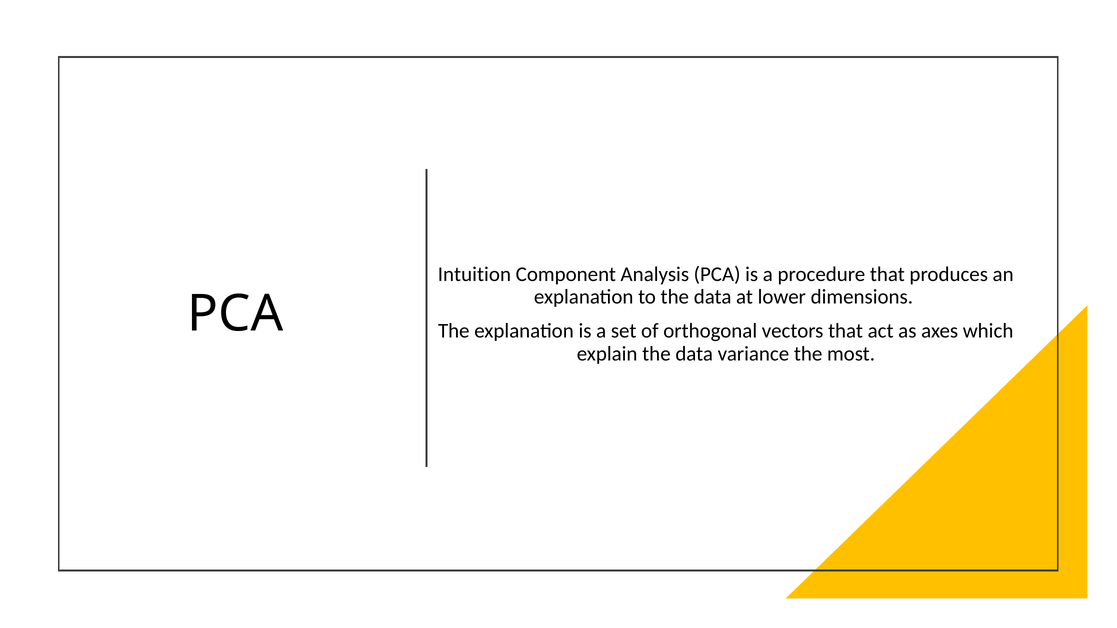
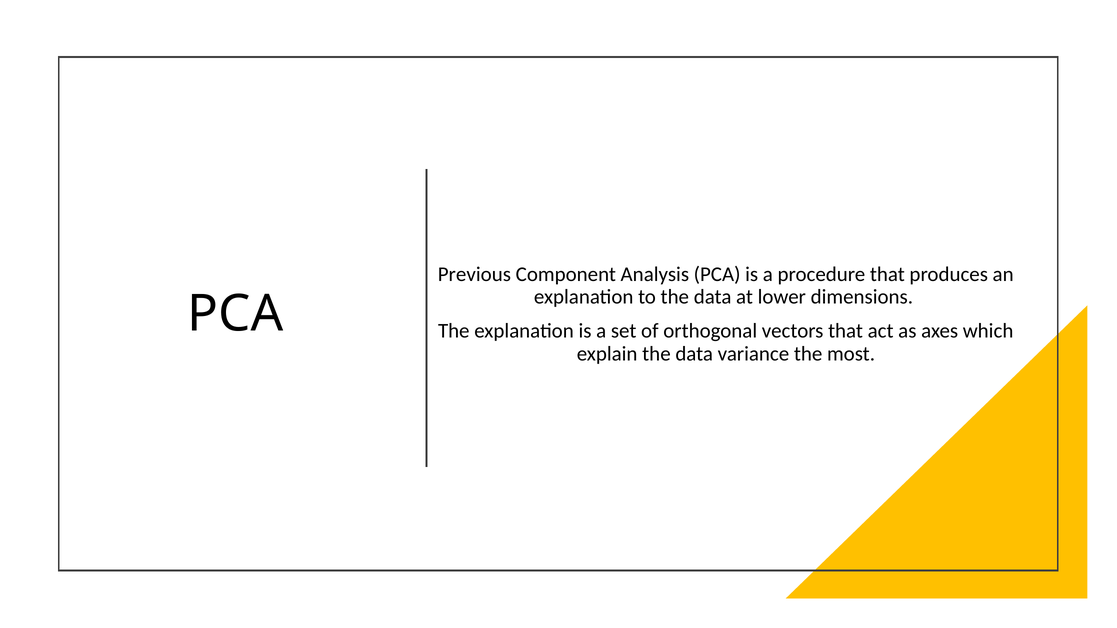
Intuition: Intuition -> Previous
